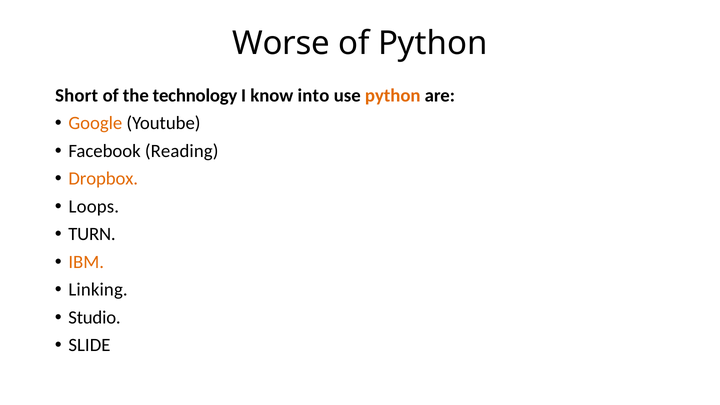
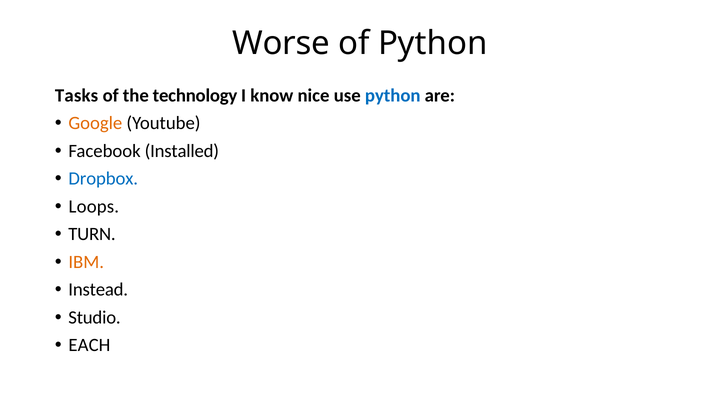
Short: Short -> Tasks
into: into -> nice
python at (393, 96) colour: orange -> blue
Reading: Reading -> Installed
Dropbox colour: orange -> blue
Linking: Linking -> Instead
SLIDE: SLIDE -> EACH
